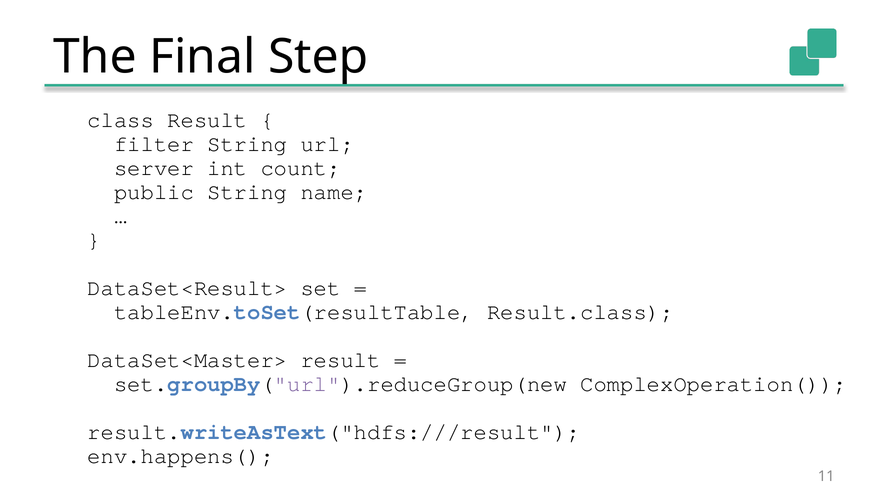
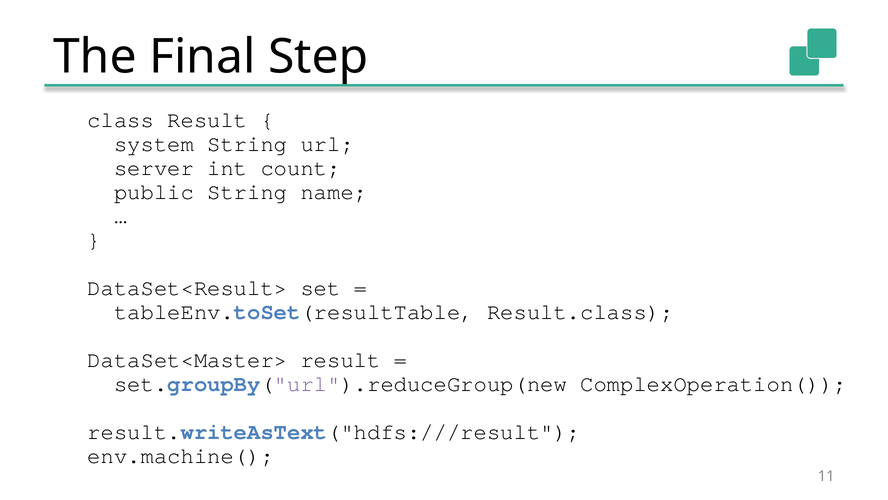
filter: filter -> system
env.happens(: env.happens( -> env.machine(
